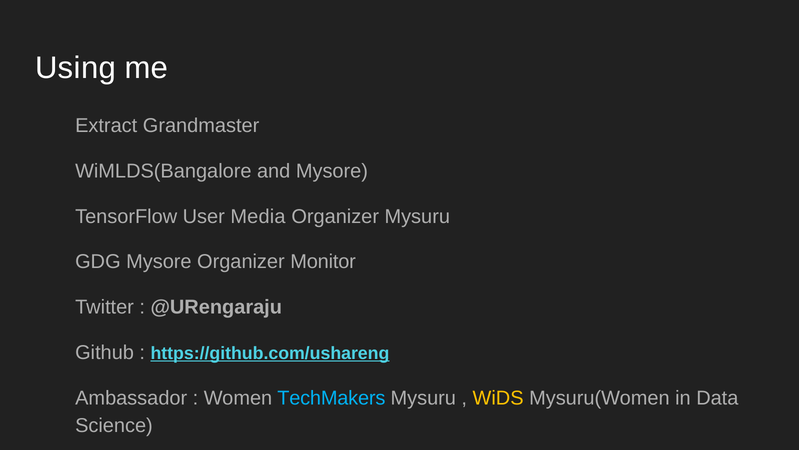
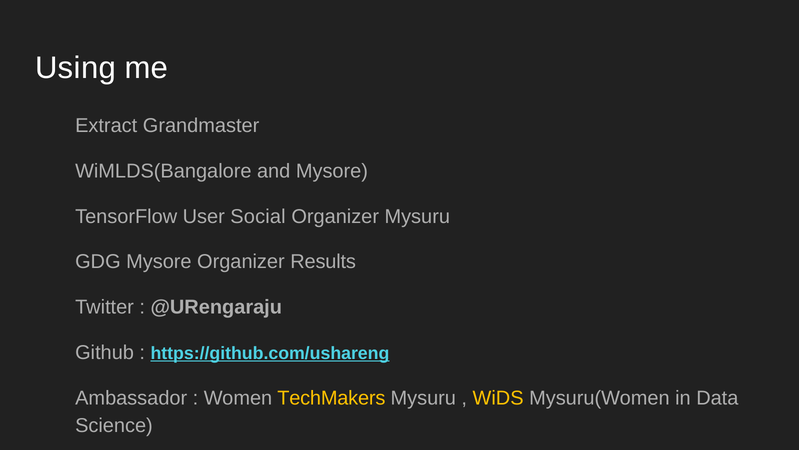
Media: Media -> Social
Monitor: Monitor -> Results
TechMakers colour: light blue -> yellow
